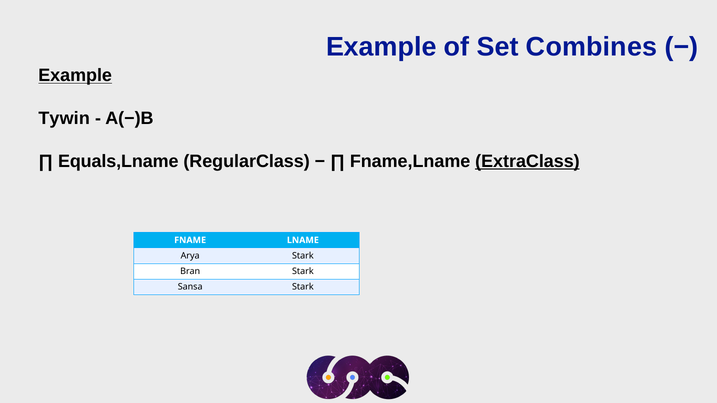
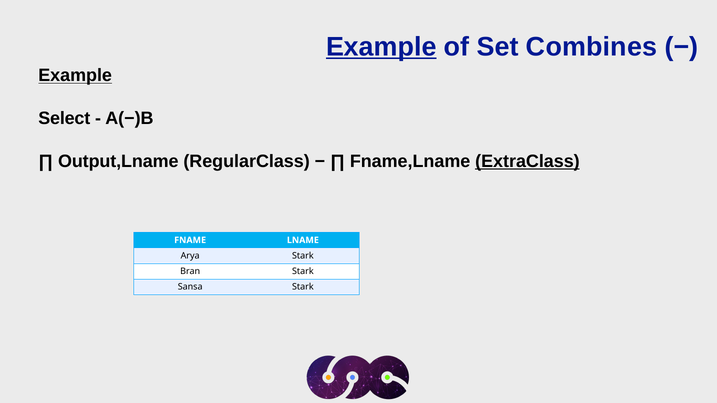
Example at (381, 47) underline: none -> present
Tywin: Tywin -> Select
Equals,Lname: Equals,Lname -> Output,Lname
